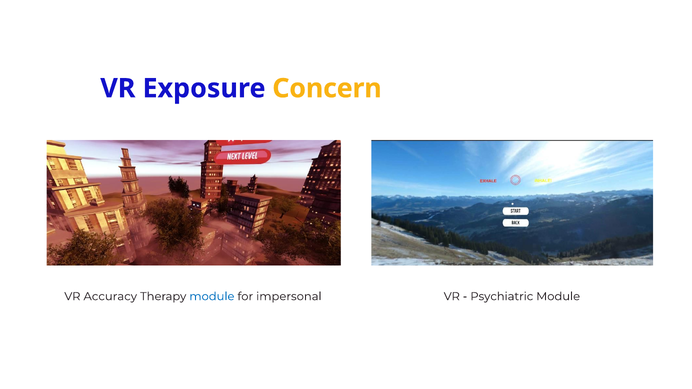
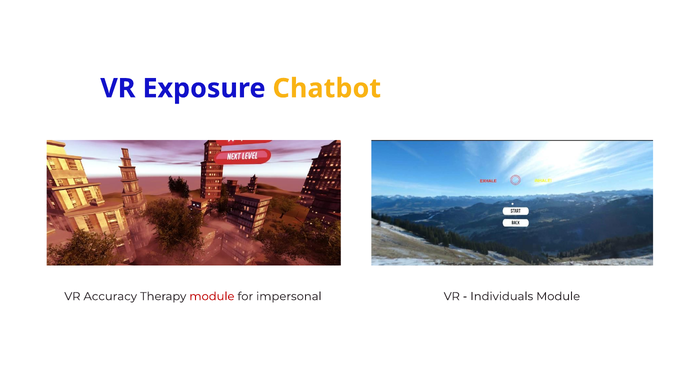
Concern: Concern -> Chatbot
module at (212, 297) colour: blue -> red
Psychiatric: Psychiatric -> Individuals
